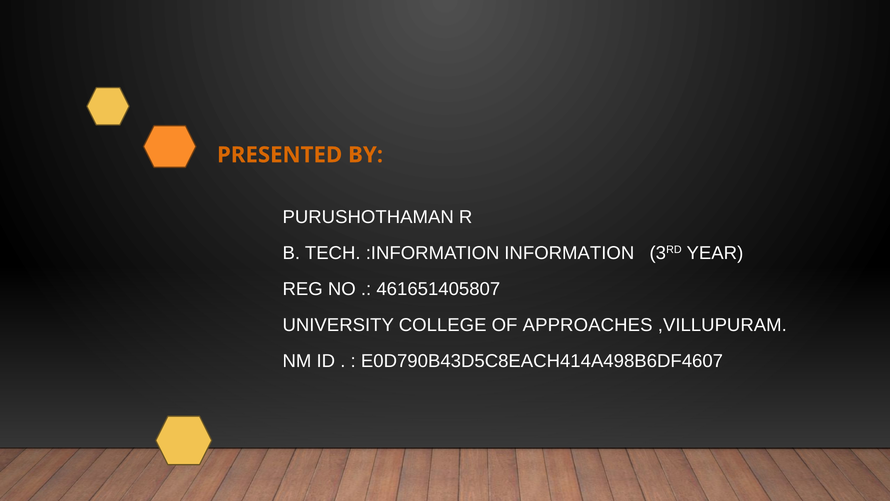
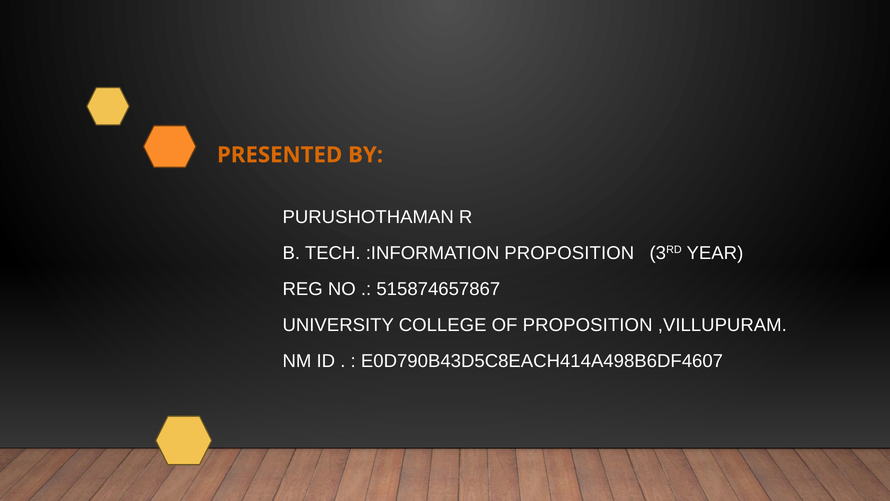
:INFORMATION INFORMATION: INFORMATION -> PROPOSITION
461651405807: 461651405807 -> 515874657867
OF APPROACHES: APPROACHES -> PROPOSITION
